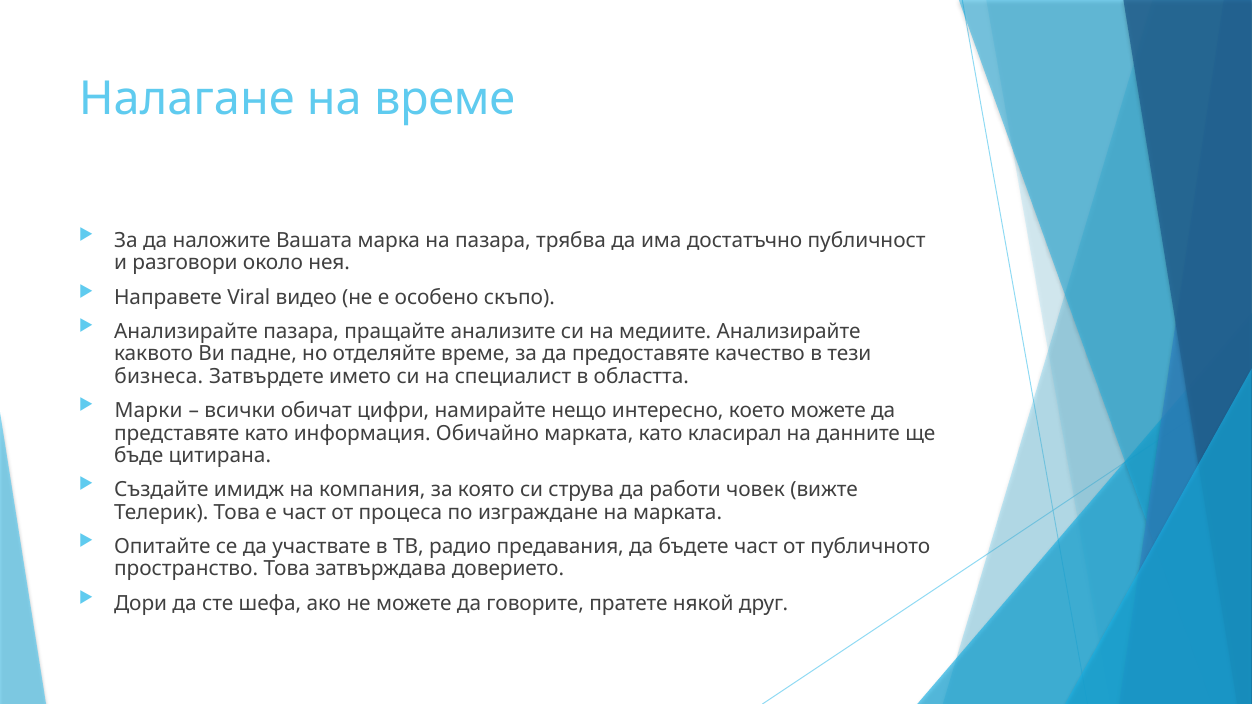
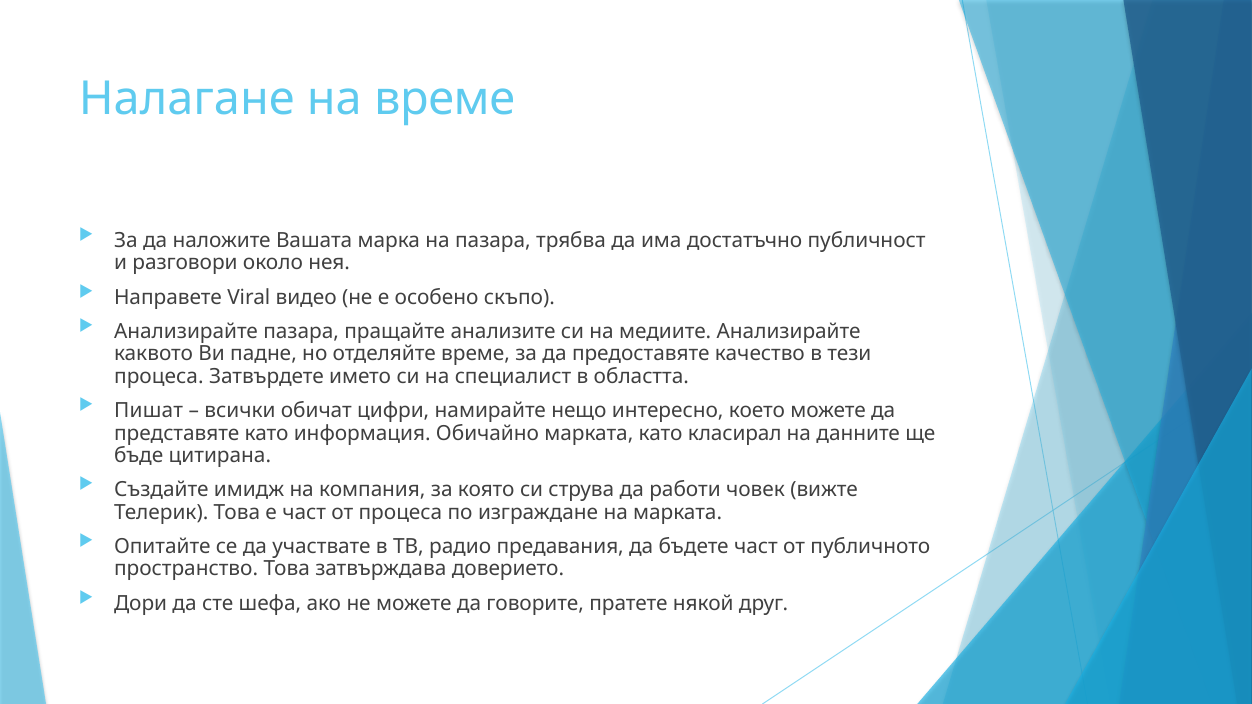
бизнеса at (159, 377): бизнеса -> процеса
Марки: Марки -> Пишат
